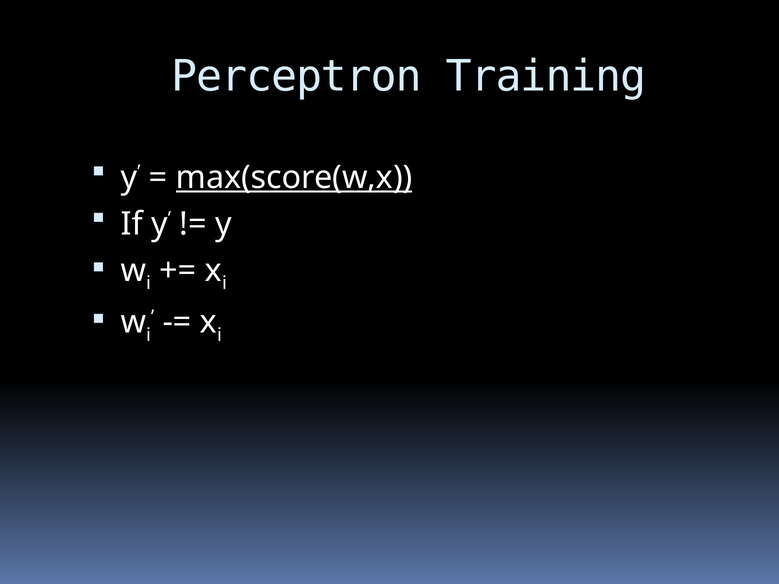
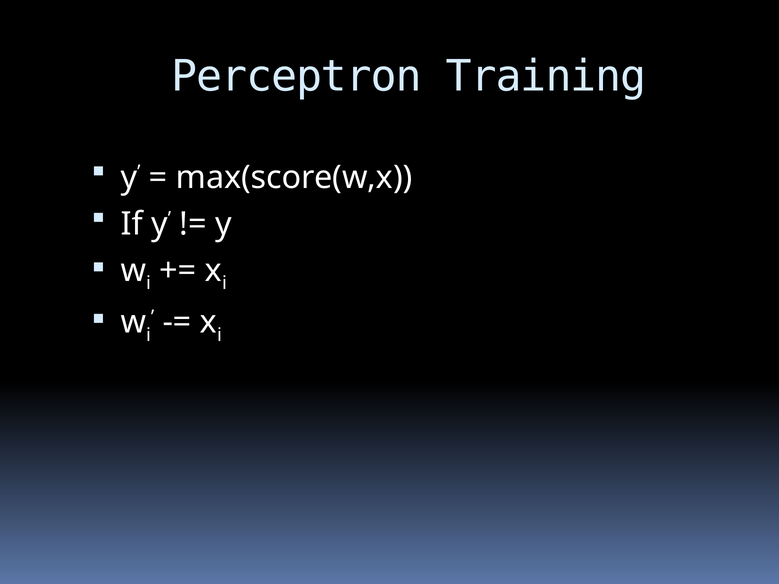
max(score(w,x underline: present -> none
